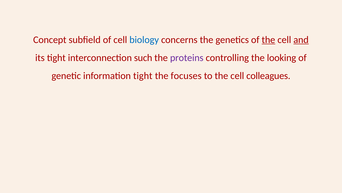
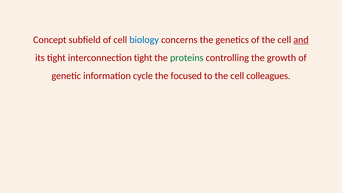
the at (268, 40) underline: present -> none
interconnection such: such -> tight
proteins colour: purple -> green
looking: looking -> growth
information tight: tight -> cycle
focuses: focuses -> focused
